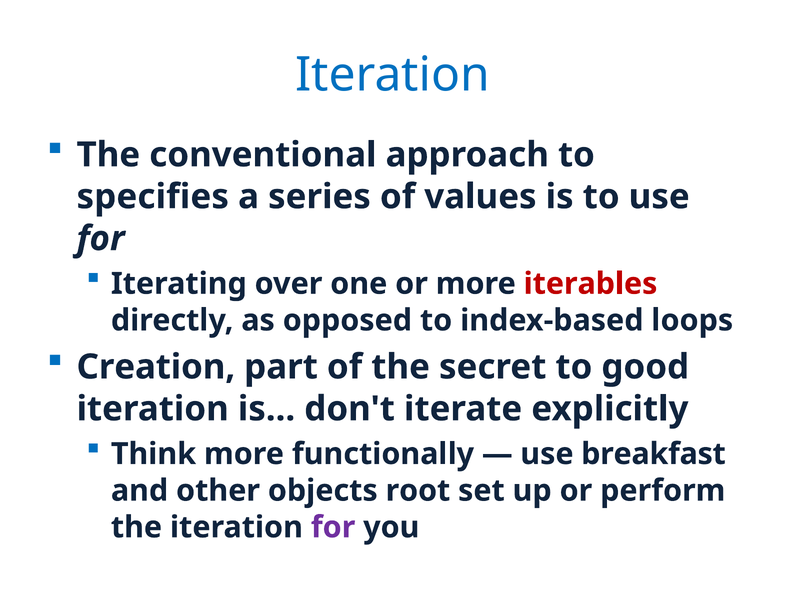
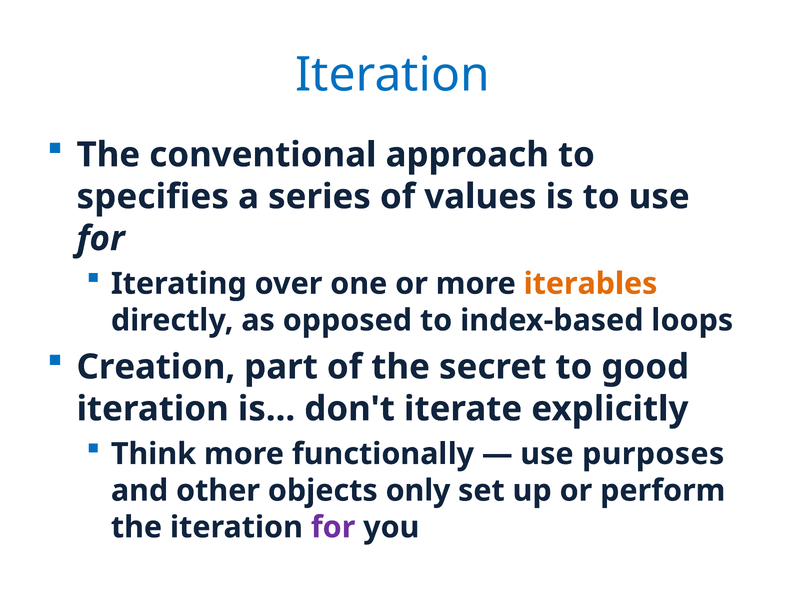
iterables colour: red -> orange
breakfast: breakfast -> purposes
root: root -> only
